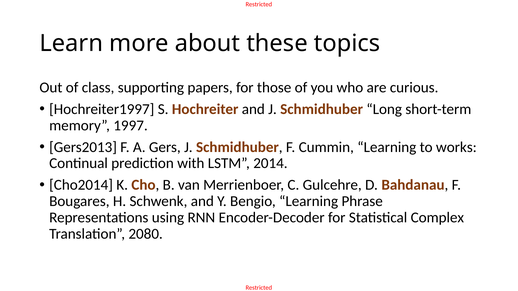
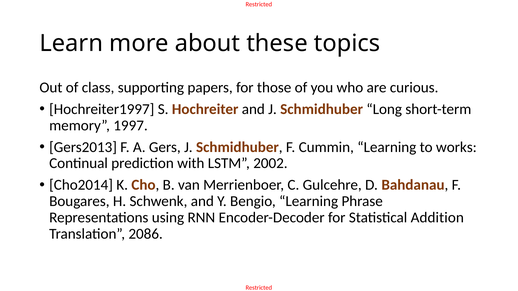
2014: 2014 -> 2002
Complex: Complex -> Addition
2080: 2080 -> 2086
